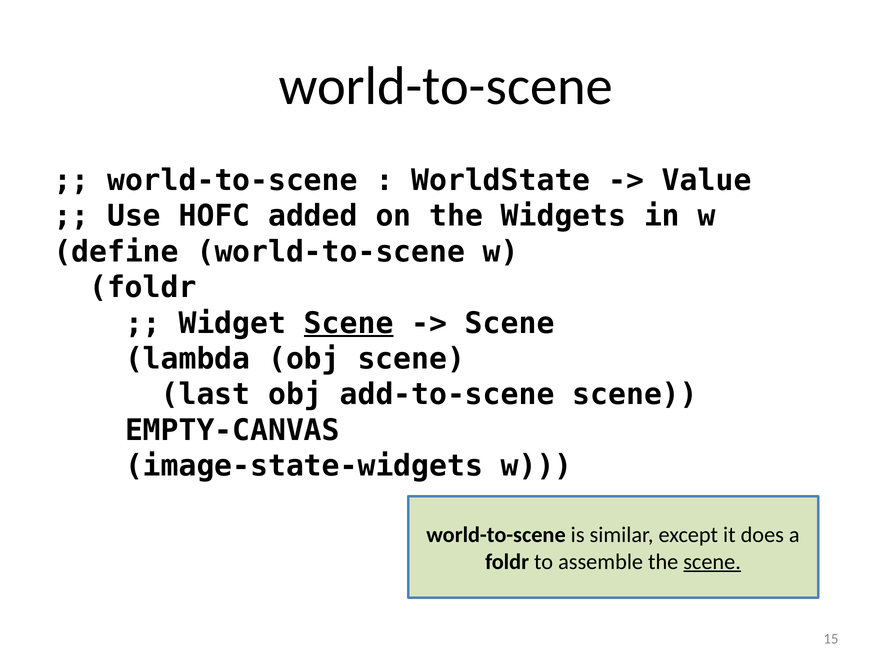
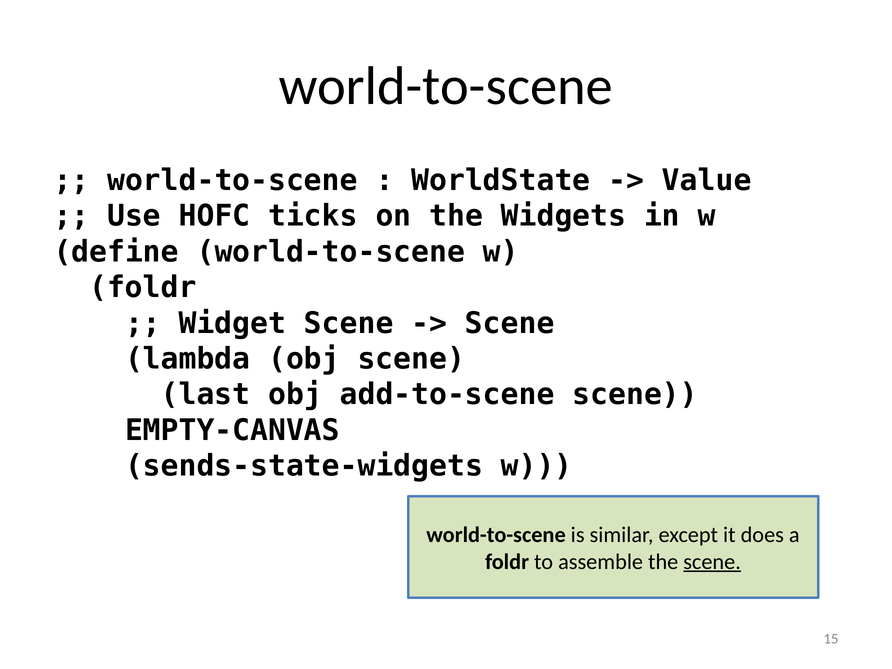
added: added -> ticks
Scene at (349, 323) underline: present -> none
image-state-widgets: image-state-widgets -> sends-state-widgets
